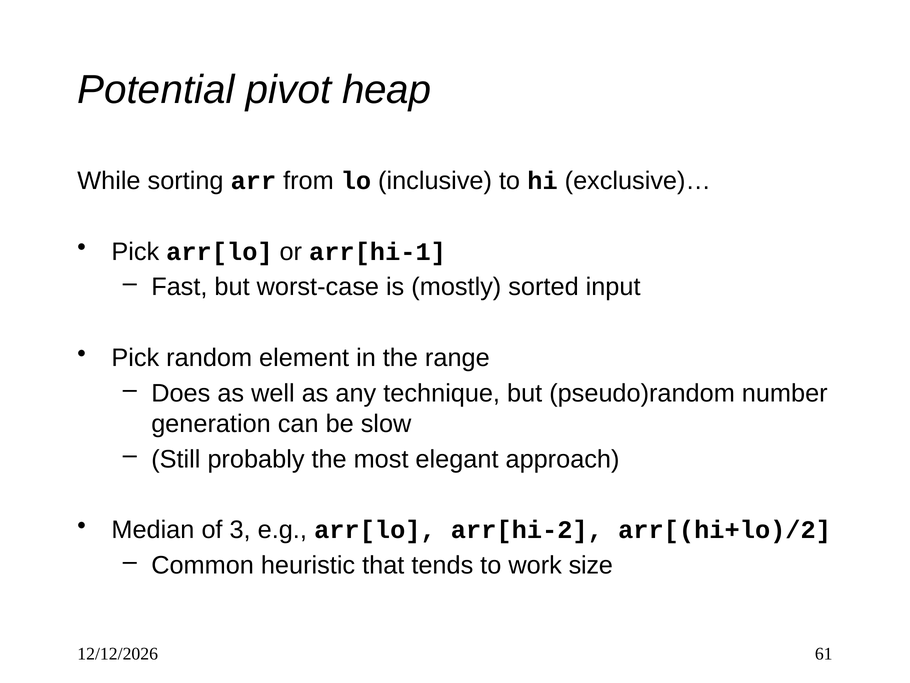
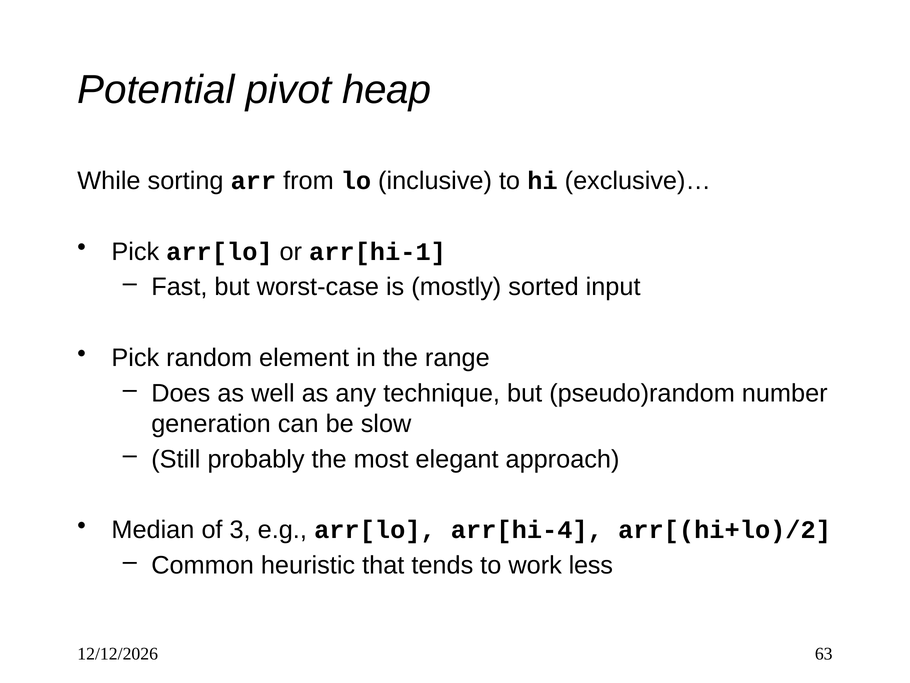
arr[hi-2: arr[hi-2 -> arr[hi-4
size: size -> less
61: 61 -> 63
